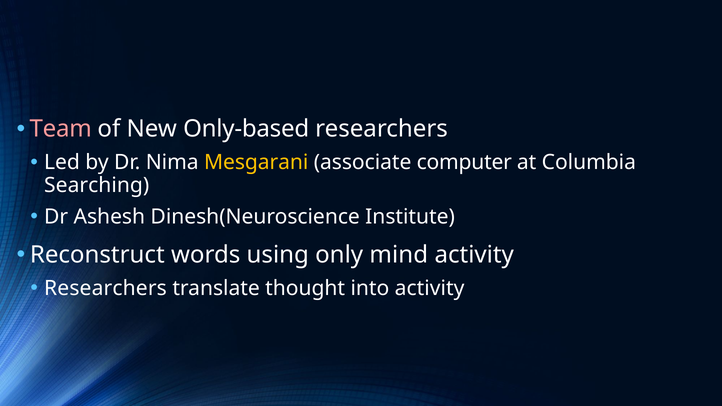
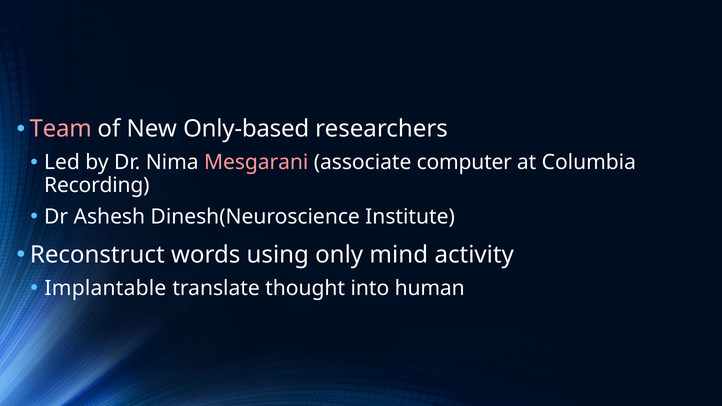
Mesgarani colour: yellow -> pink
Searching: Searching -> Recording
Researchers at (105, 288): Researchers -> Implantable
into activity: activity -> human
